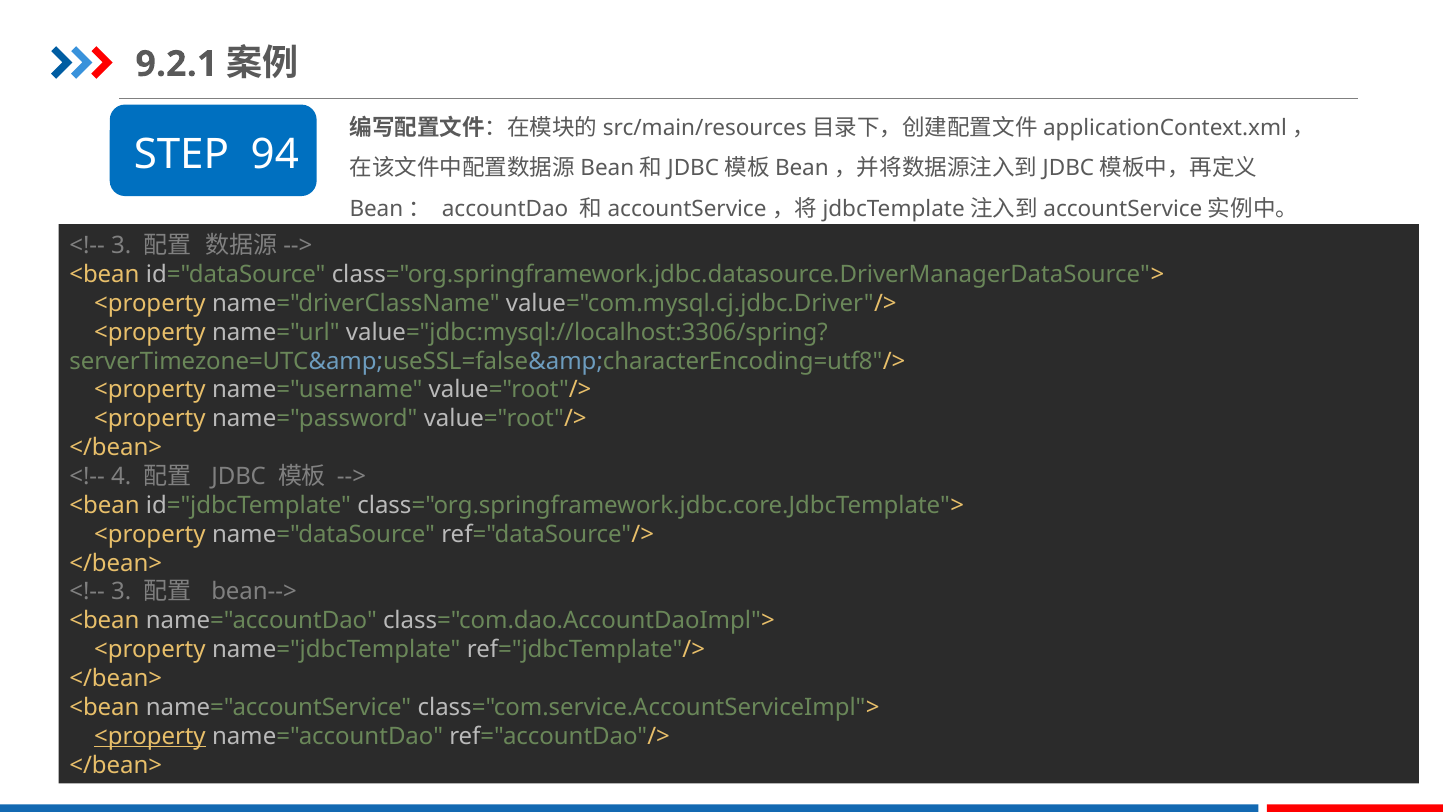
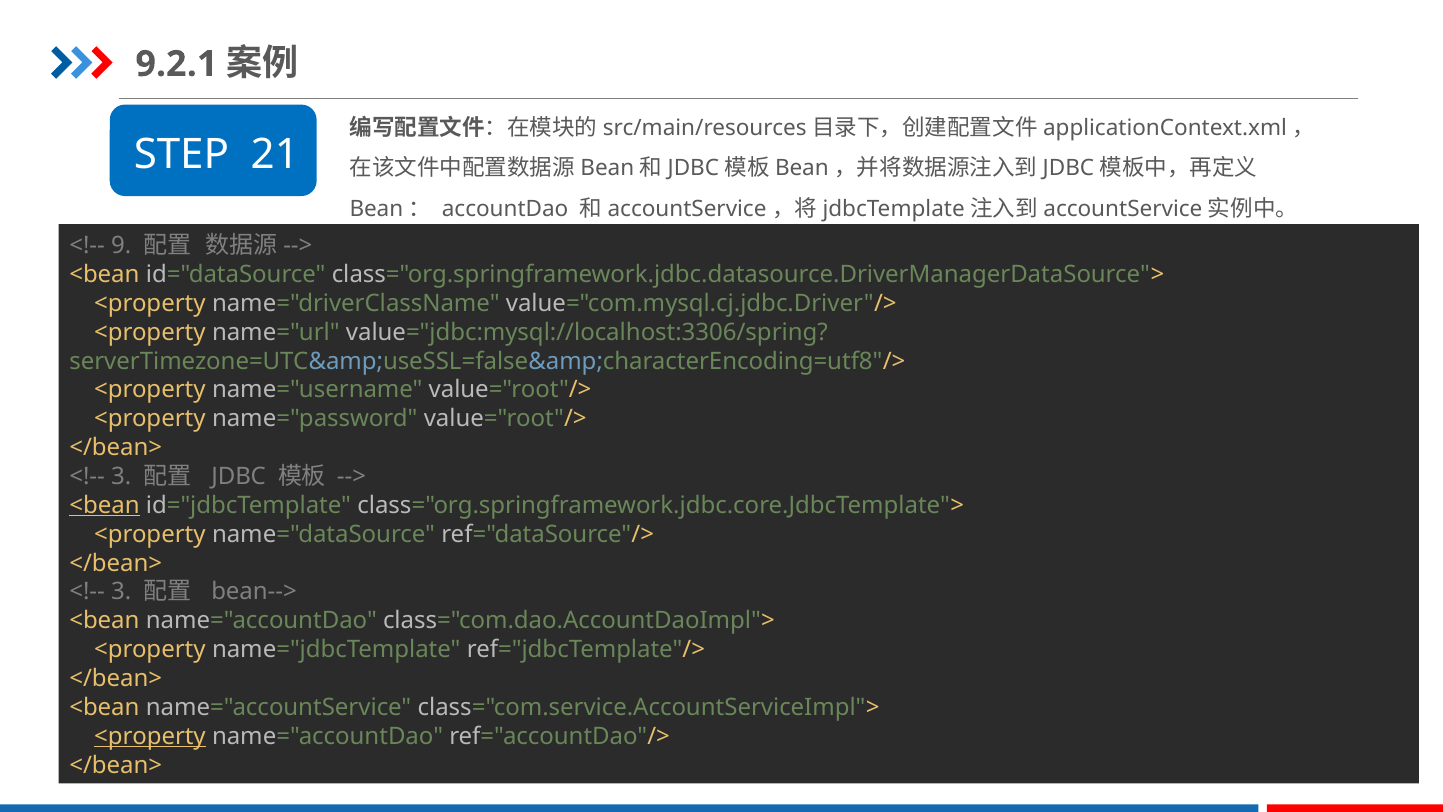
94: 94 -> 21
3 at (121, 246): 3 -> 9
4 at (121, 476): 4 -> 3
<bean at (105, 505) underline: none -> present
